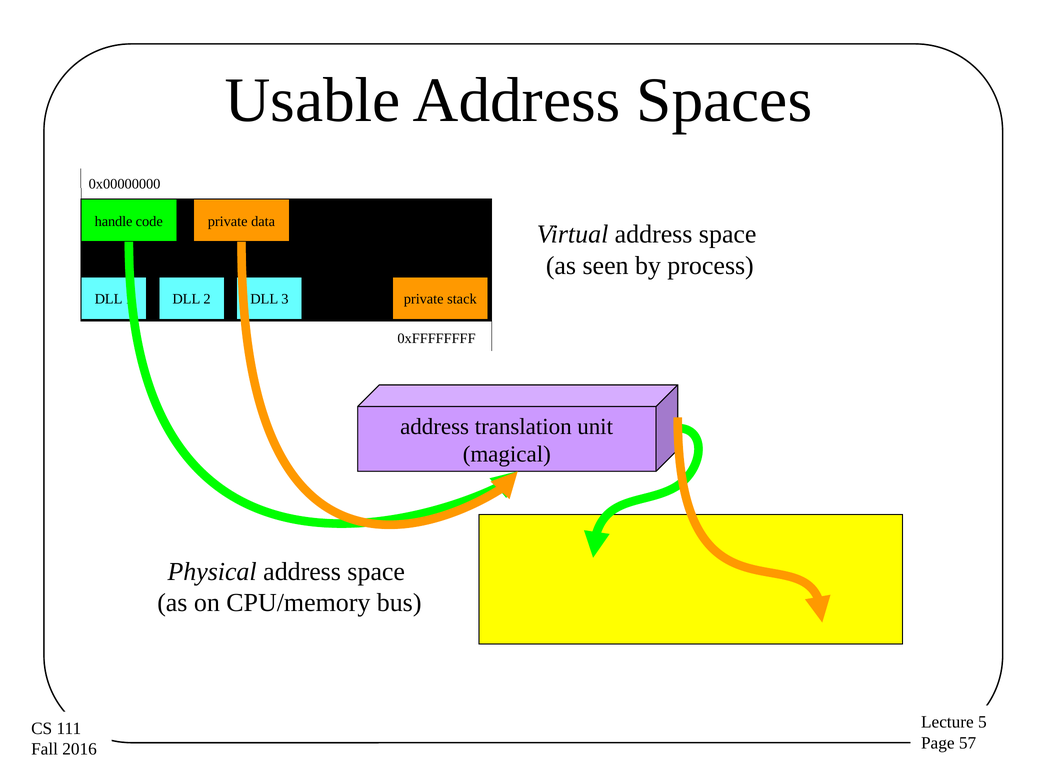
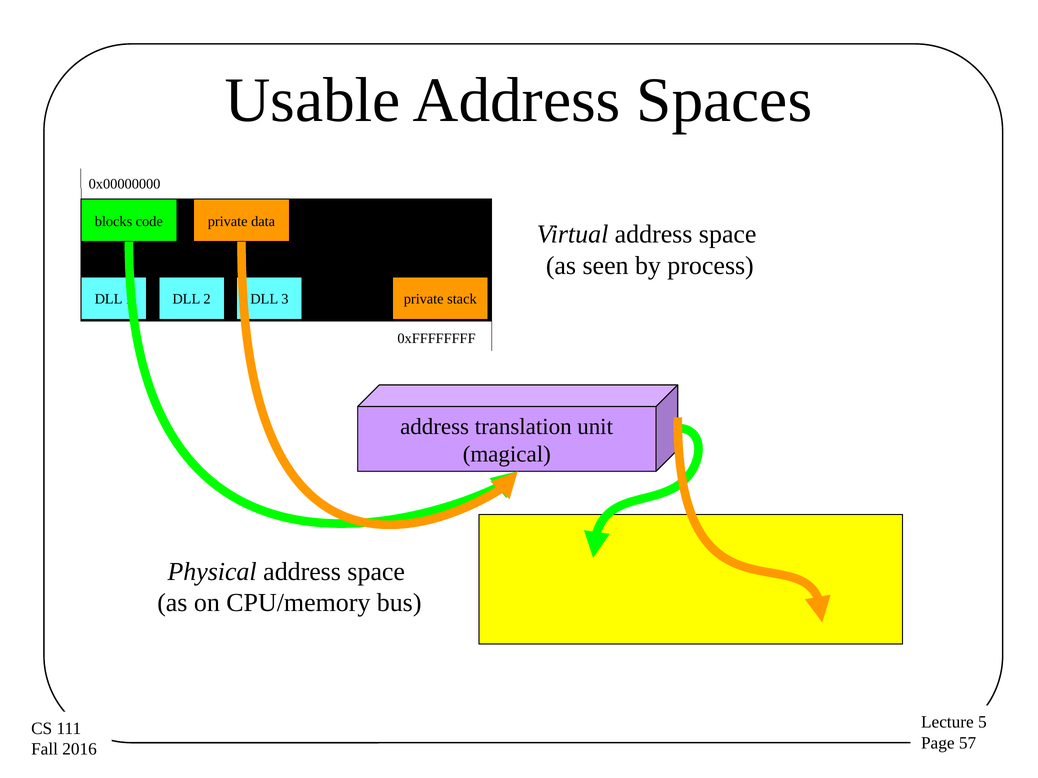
handle: handle -> blocks
